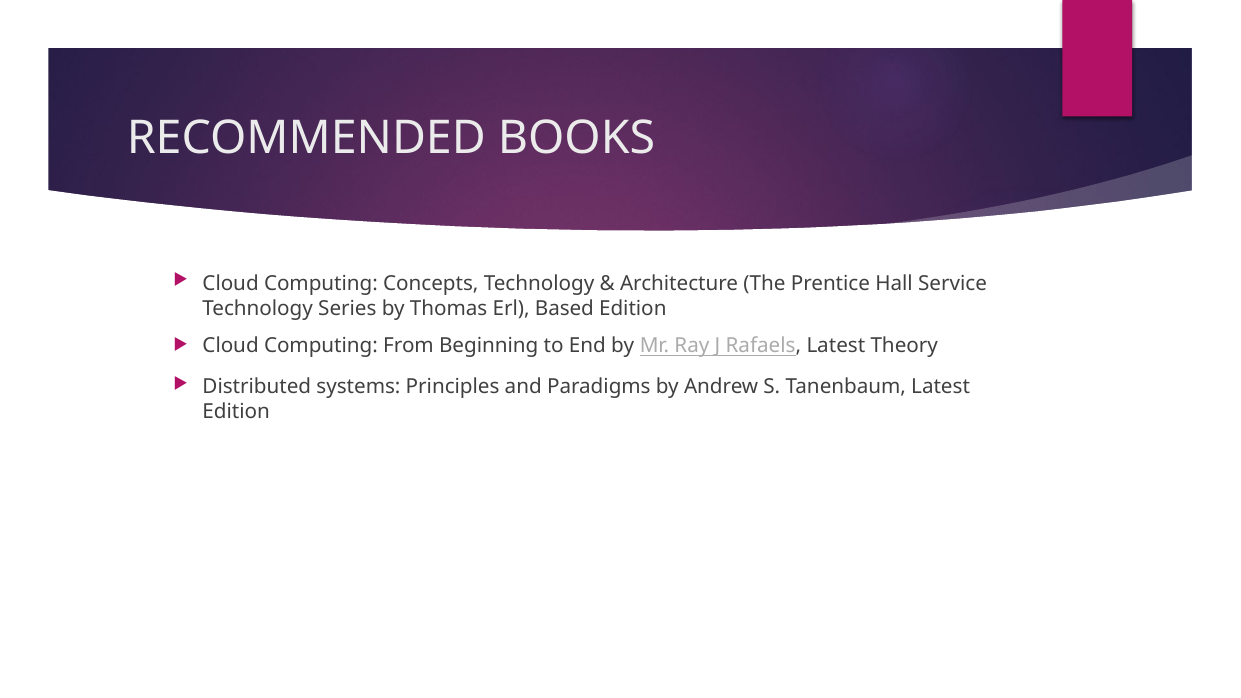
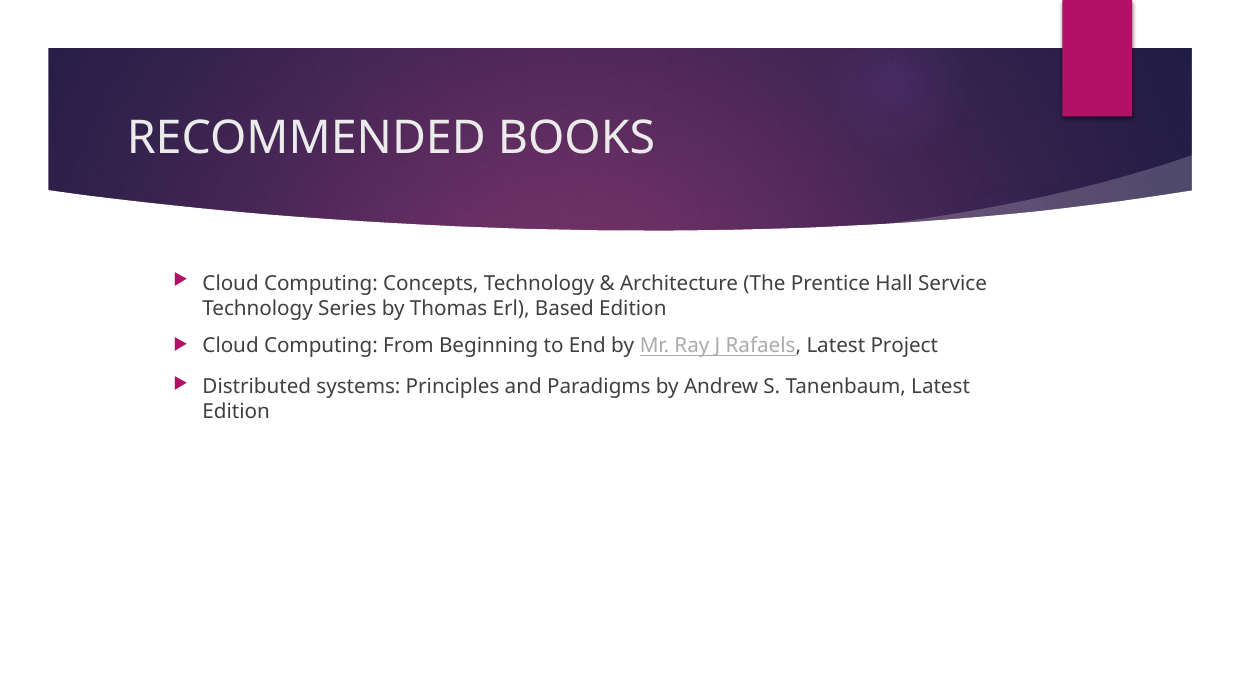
Theory: Theory -> Project
